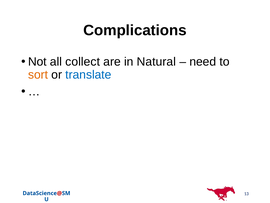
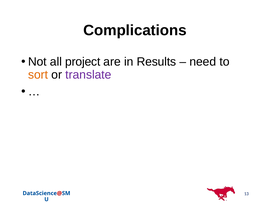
collect: collect -> project
Natural: Natural -> Results
translate colour: blue -> purple
